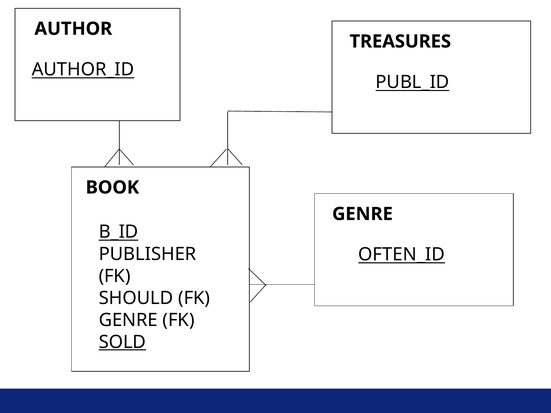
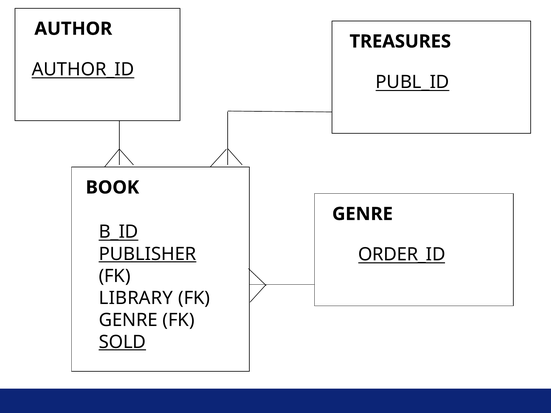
PUBLISHER underline: none -> present
OFTEN_ID: OFTEN_ID -> ORDER_ID
SHOULD: SHOULD -> LIBRARY
